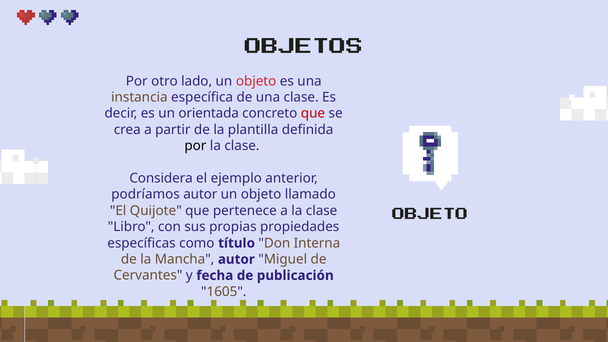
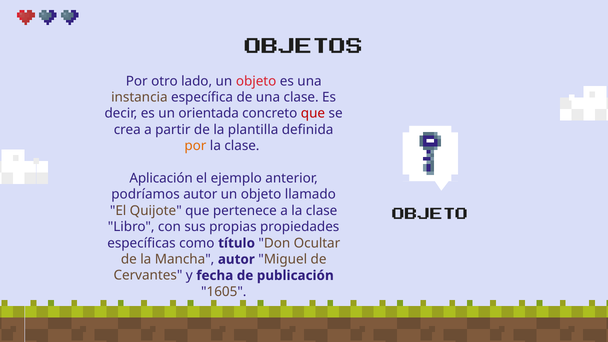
por at (195, 146) colour: black -> orange
Considera: Considera -> Aplicación
Interna: Interna -> Ocultar
